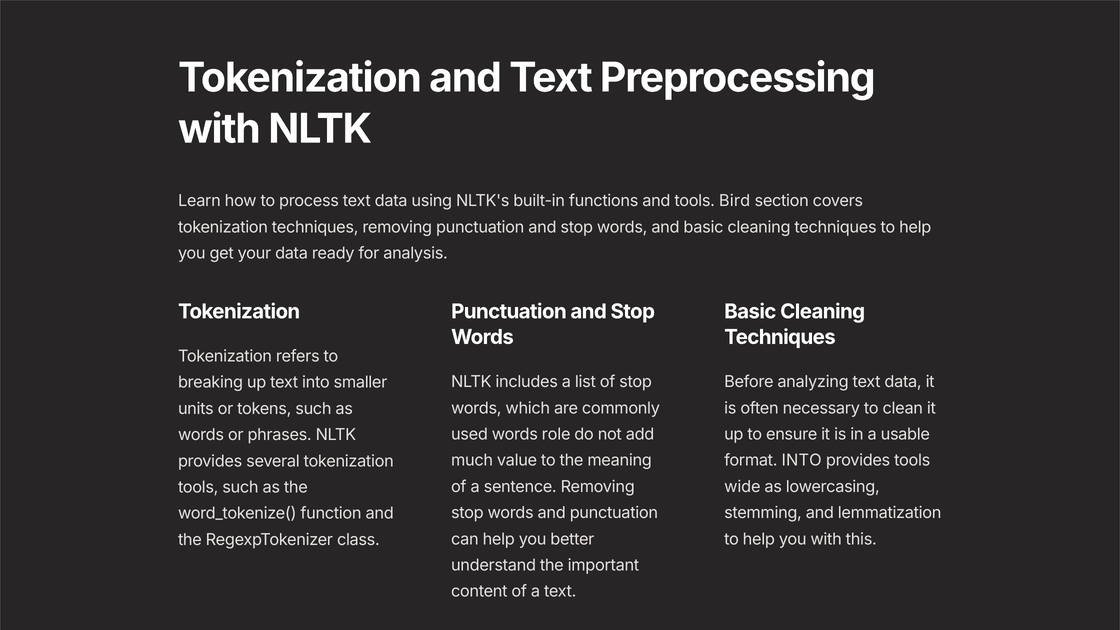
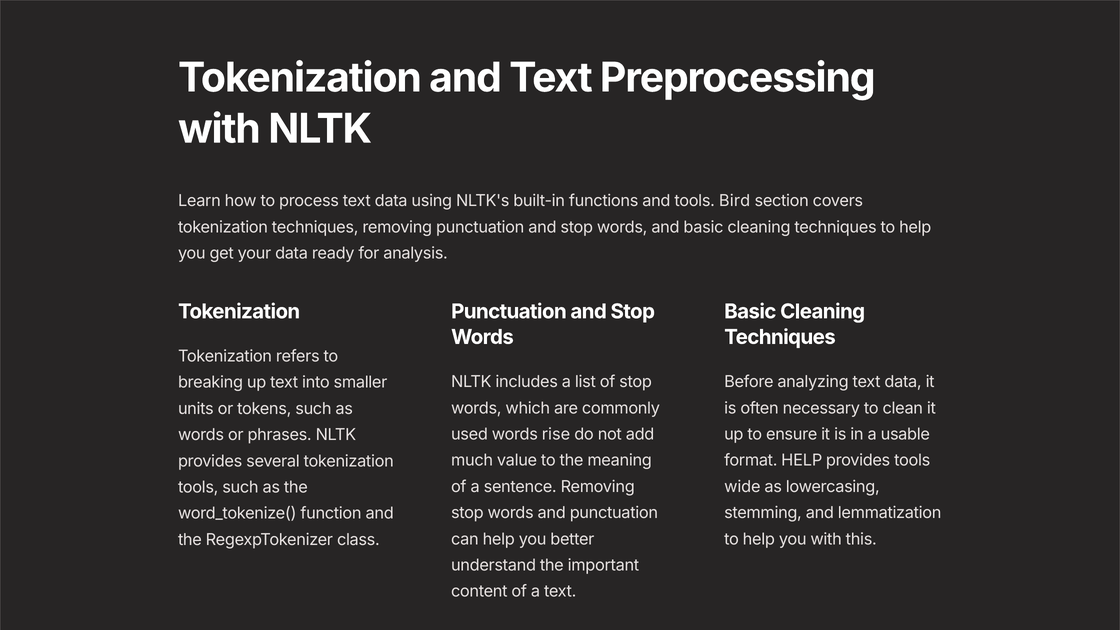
role: role -> rise
format INTO: INTO -> HELP
